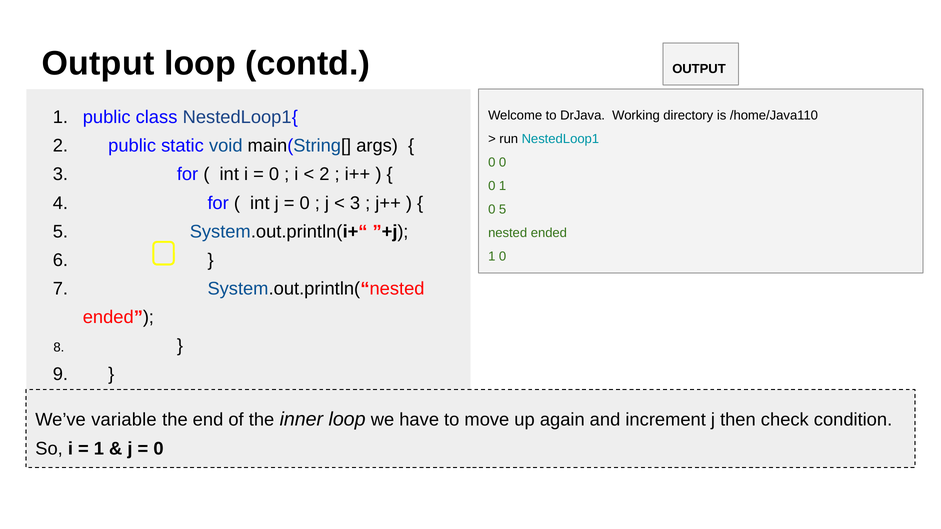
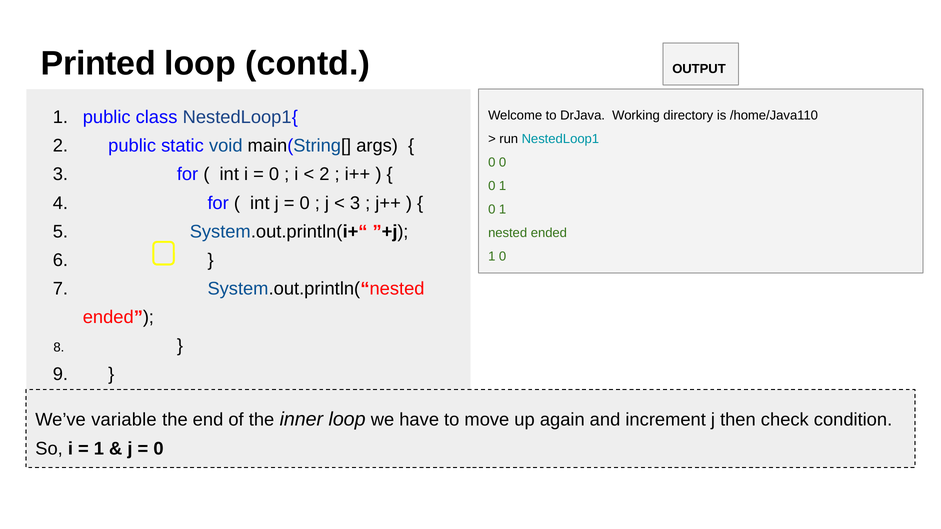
Output at (98, 64): Output -> Printed
5 at (503, 210): 5 -> 1
